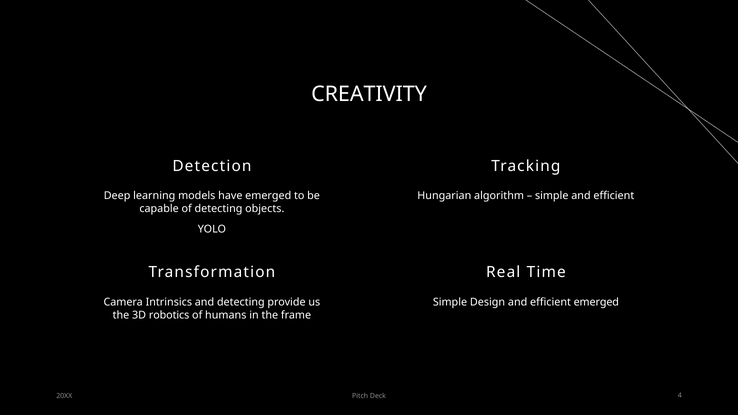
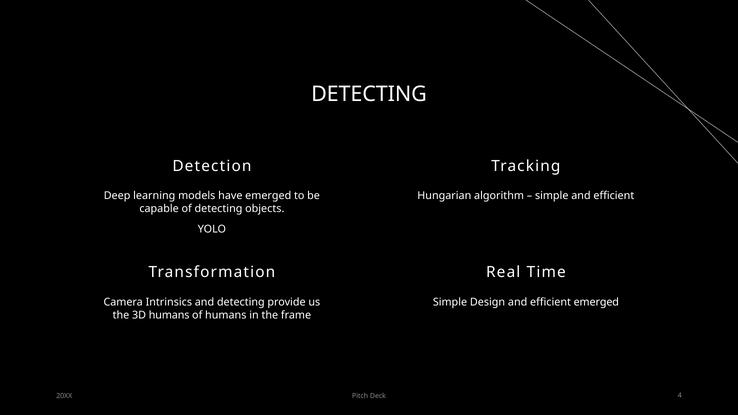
CREATIVITY at (369, 94): CREATIVITY -> DETECTING
3D robotics: robotics -> humans
